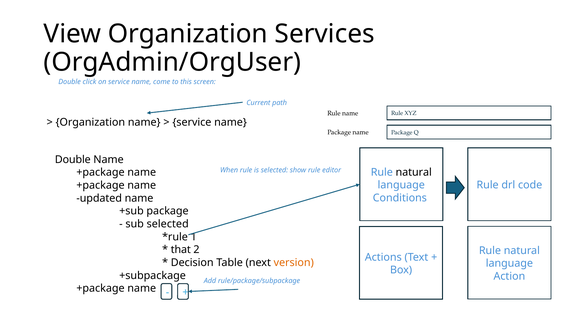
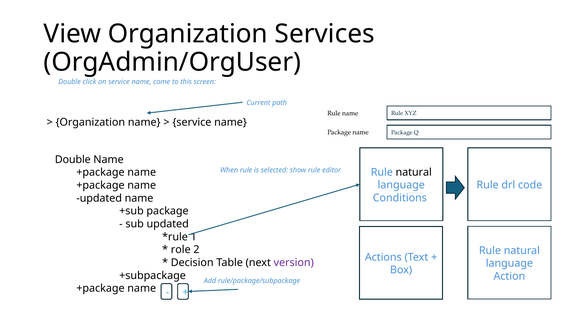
sub selected: selected -> updated
that: that -> role
version colour: orange -> purple
